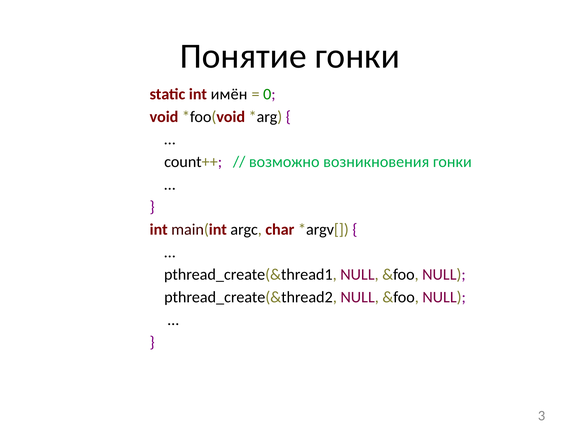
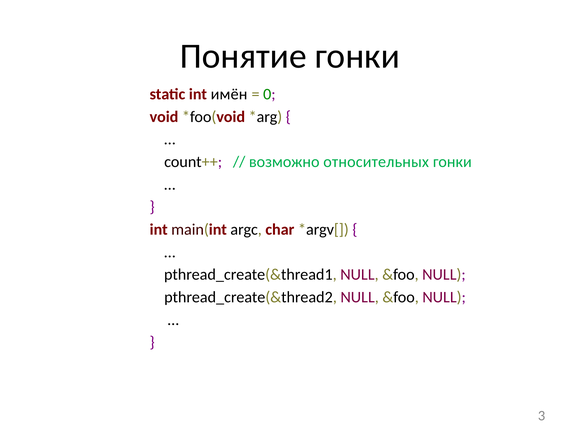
возникновения: возникновения -> относительных
